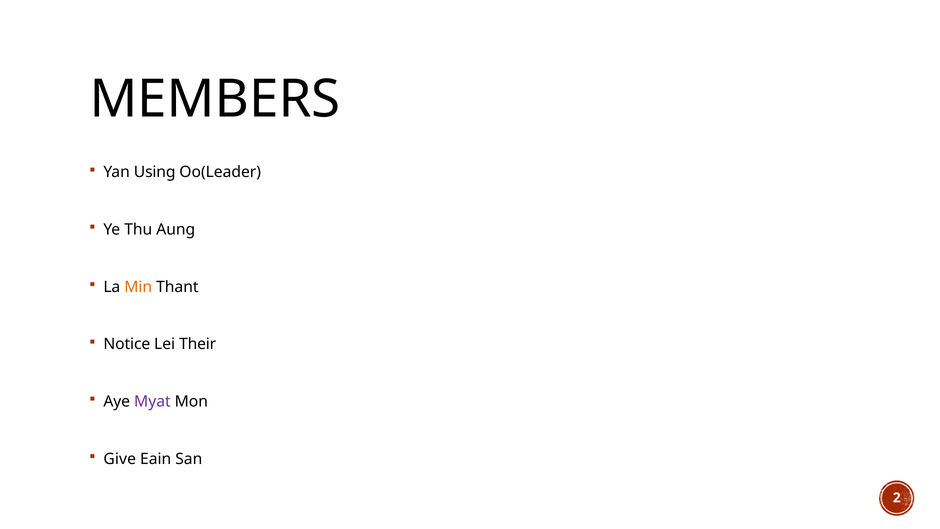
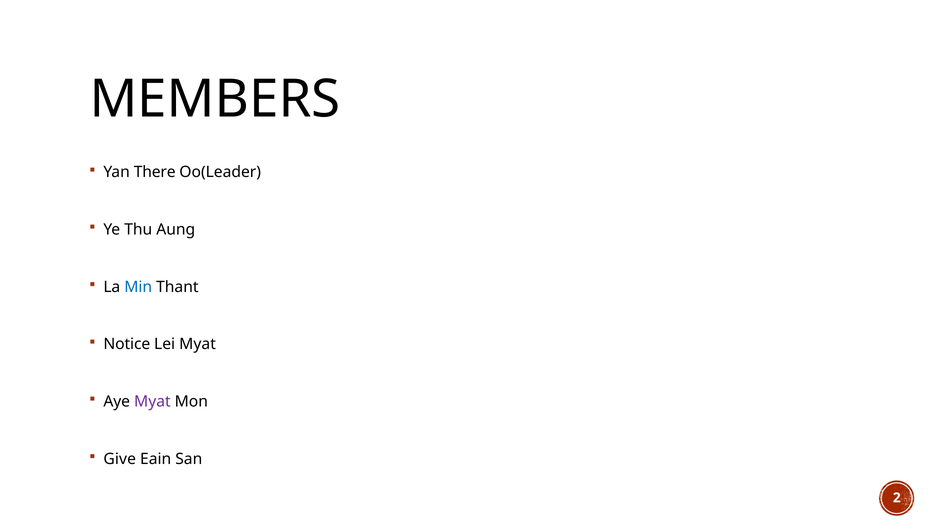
Using: Using -> There
Min colour: orange -> blue
Lei Their: Their -> Myat
